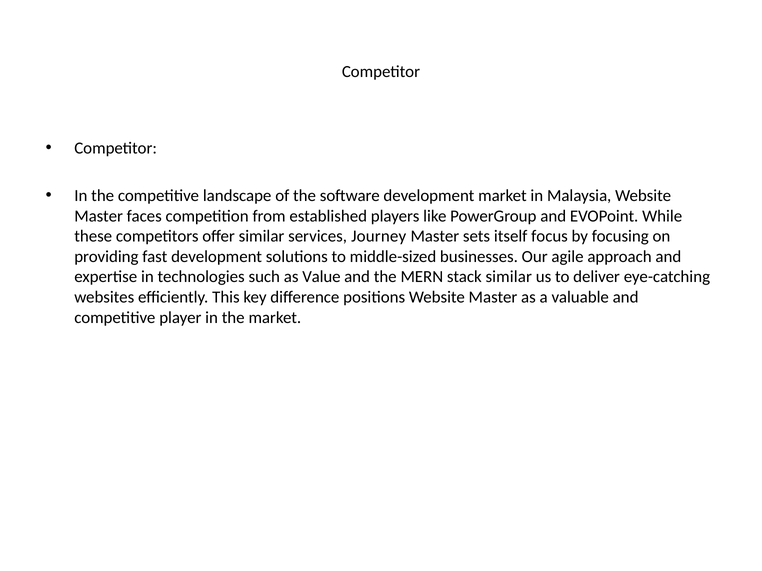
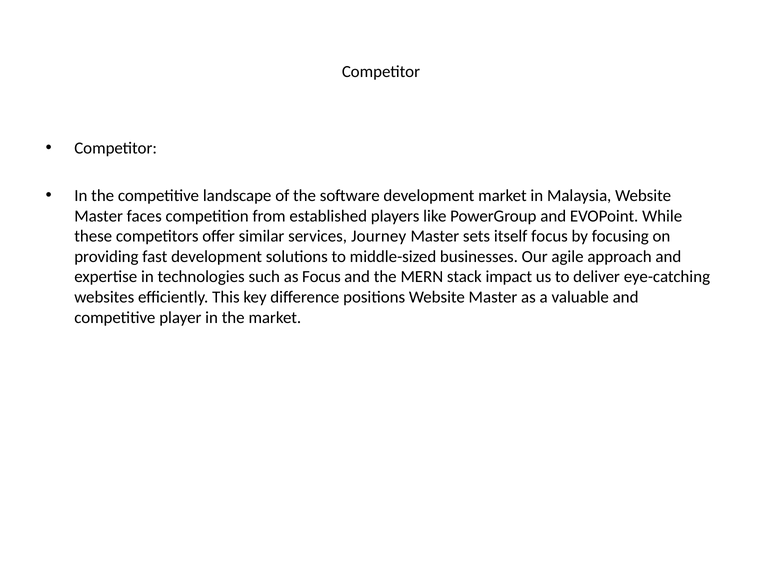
as Value: Value -> Focus
stack similar: similar -> impact
